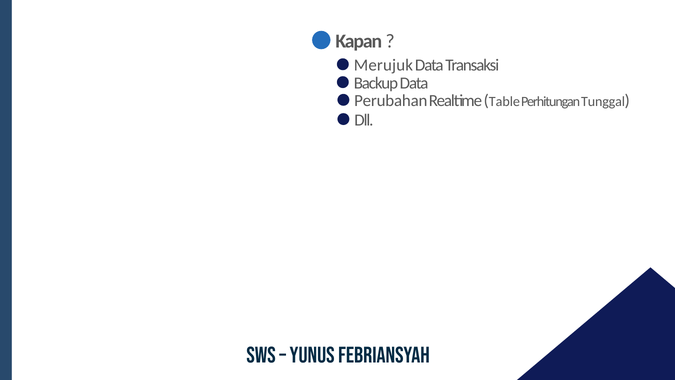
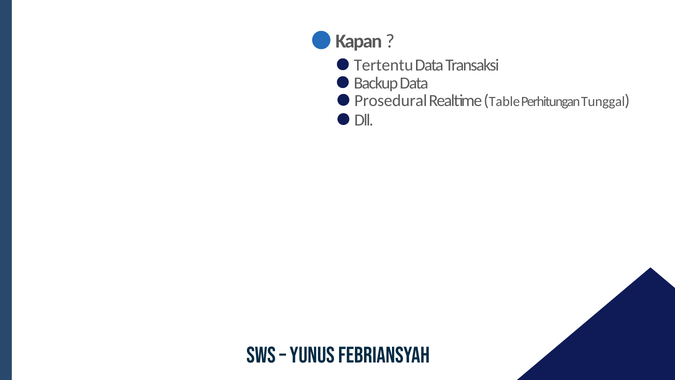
Merujuk: Merujuk -> Tertentu
Perubahan: Perubahan -> Prosedural
